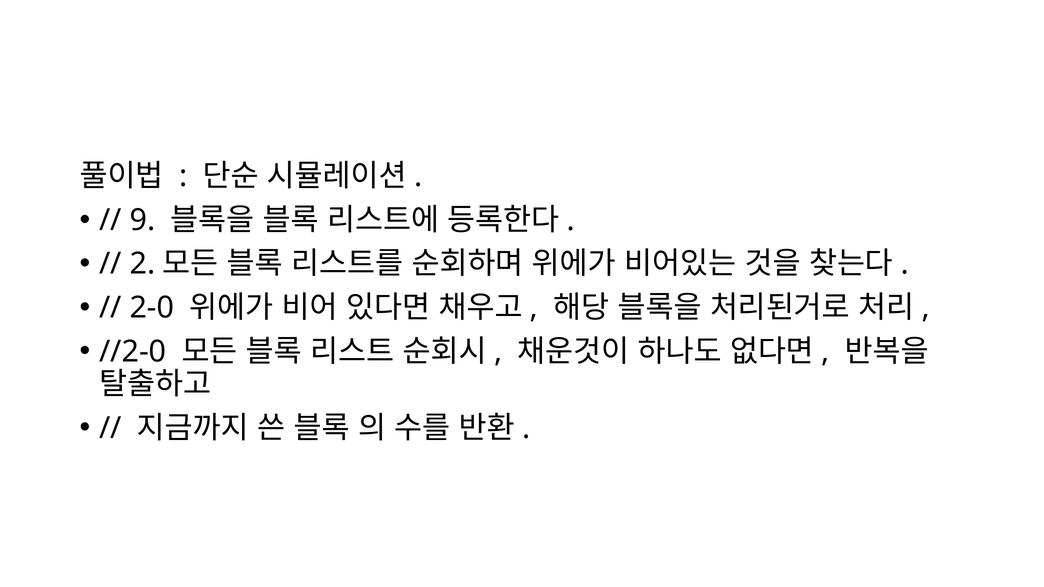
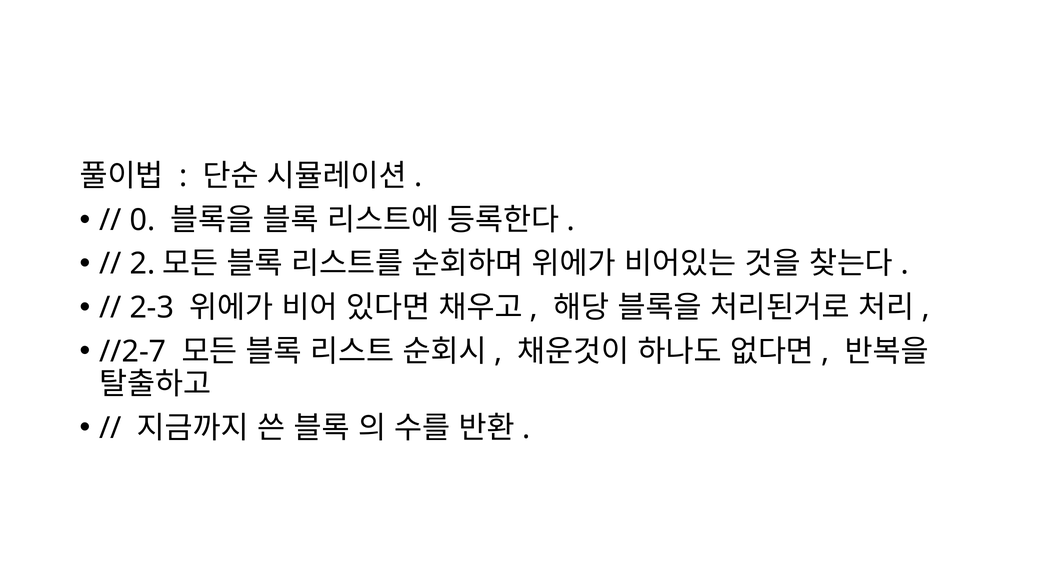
9: 9 -> 0
2-0: 2-0 -> 2-3
//2-0: //2-0 -> //2-7
